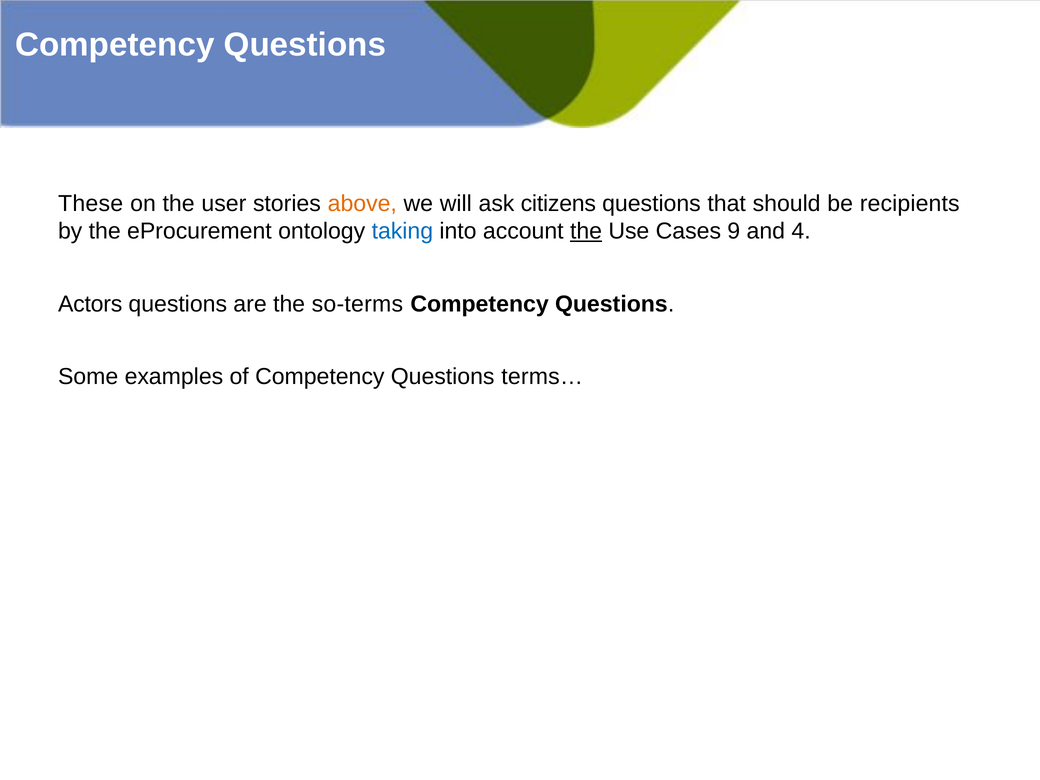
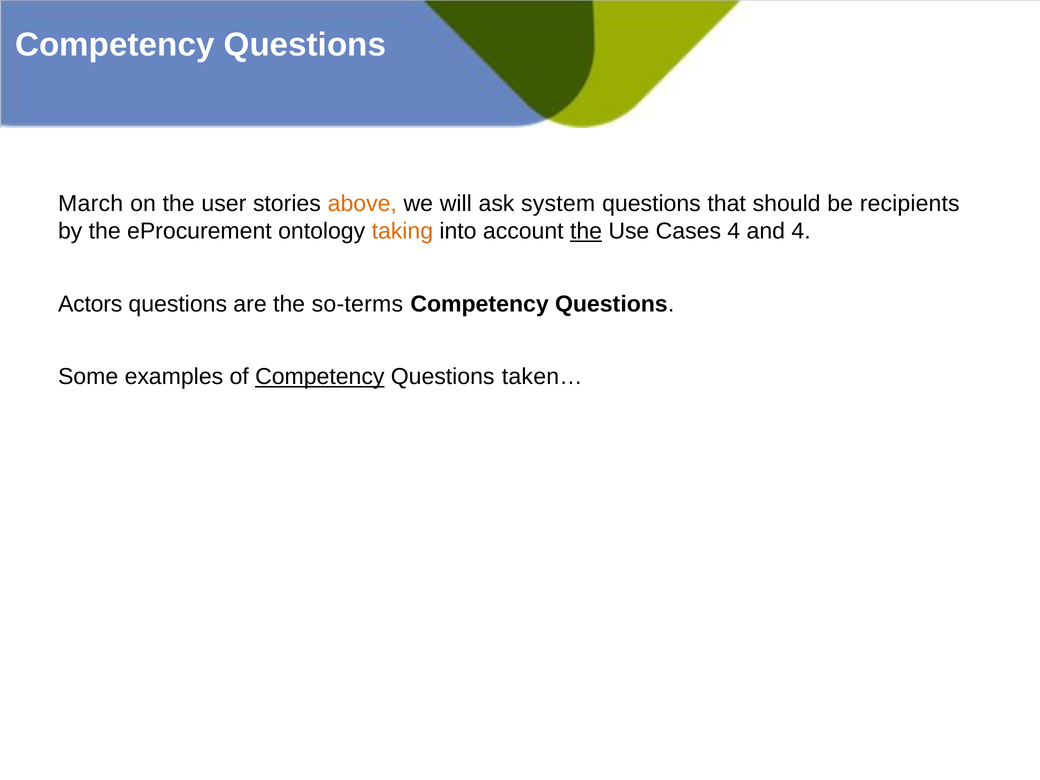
These: These -> March
citizens: citizens -> system
taking colour: blue -> orange
Cases 9: 9 -> 4
Competency at (320, 377) underline: none -> present
terms…: terms… -> taken…
